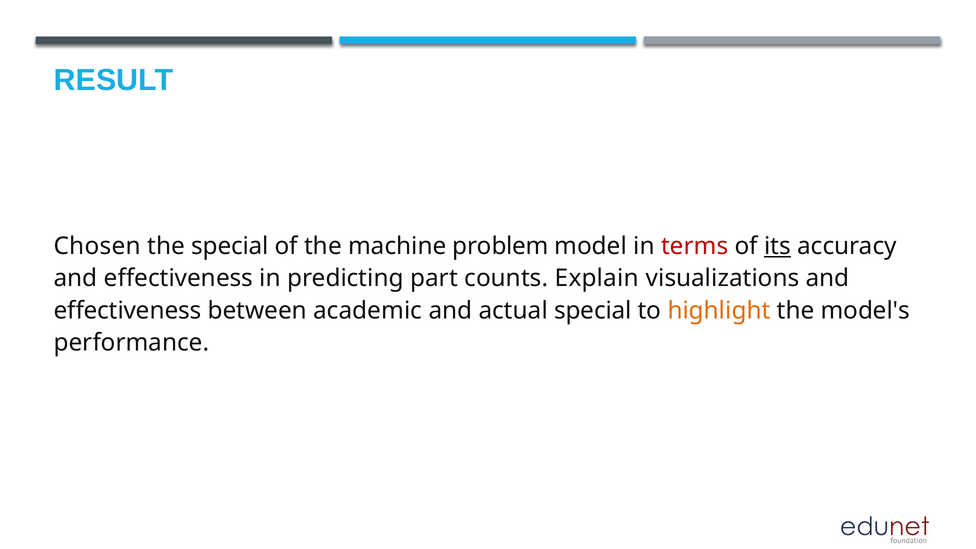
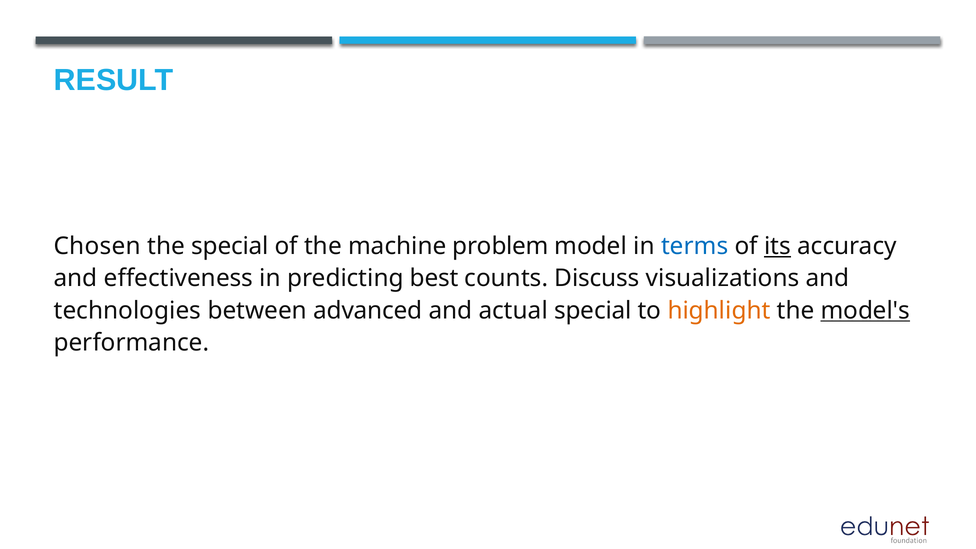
terms colour: red -> blue
part: part -> best
Explain: Explain -> Discuss
effectiveness at (128, 311): effectiveness -> technologies
academic: academic -> advanced
model's underline: none -> present
